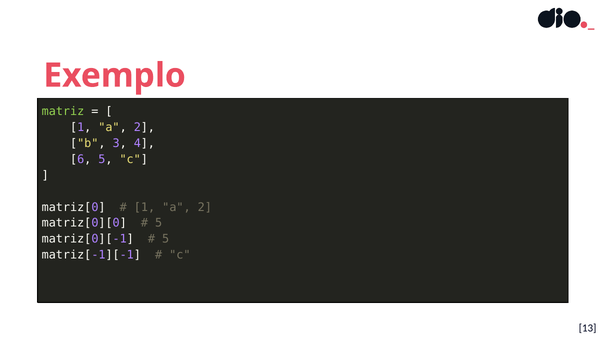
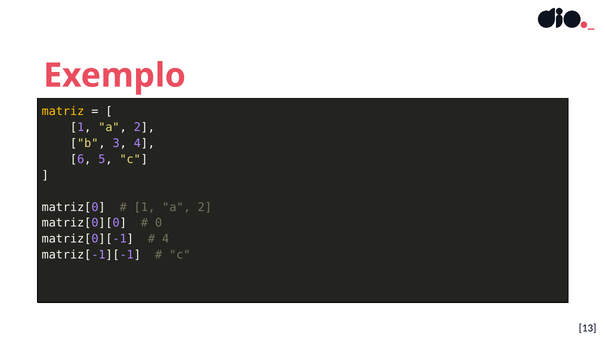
matriz colour: light green -> yellow
5 at (159, 223): 5 -> 0
5 at (166, 238): 5 -> 4
